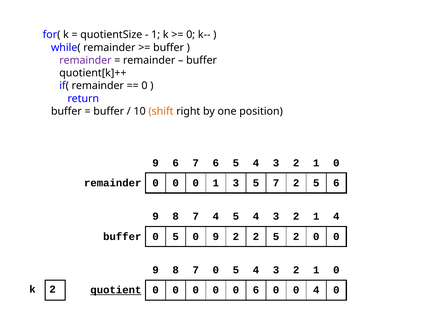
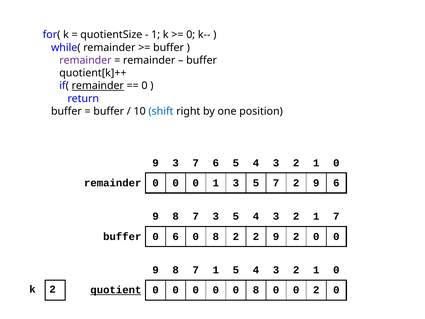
remainder at (98, 86) underline: none -> present
shift colour: orange -> blue
9 6: 6 -> 3
7 2 5: 5 -> 9
7 4: 4 -> 3
1 4: 4 -> 7
buffer 0 5: 5 -> 6
9 at (216, 236): 9 -> 8
2 2 5: 5 -> 9
7 0: 0 -> 1
0 0 6: 6 -> 8
0 4: 4 -> 2
